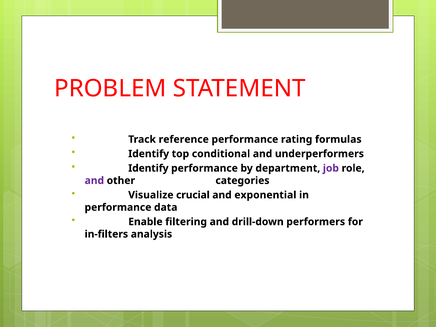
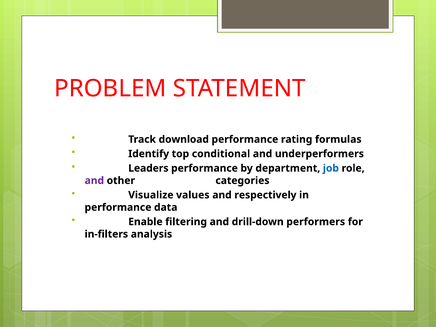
reference: reference -> download
Identify at (148, 168): Identify -> Leaders
job colour: purple -> blue
crucial: crucial -> values
exponential: exponential -> respectively
